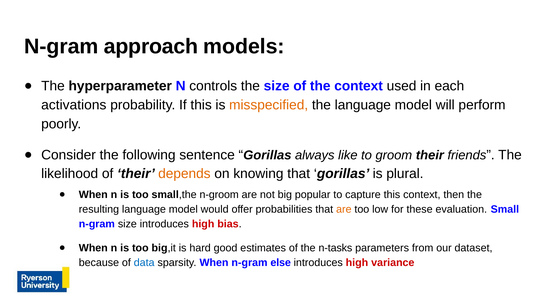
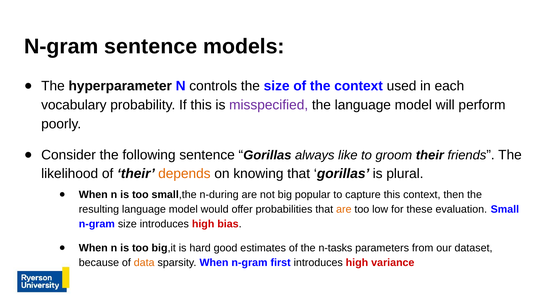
N-gram approach: approach -> sentence
activations: activations -> vocabulary
misspecified colour: orange -> purple
n-groom: n-groom -> n-during
data colour: blue -> orange
else: else -> first
